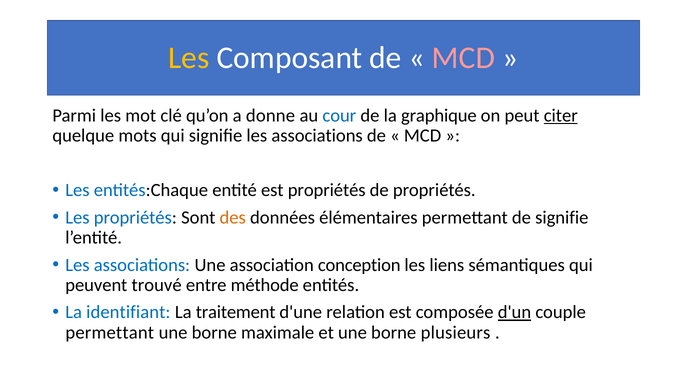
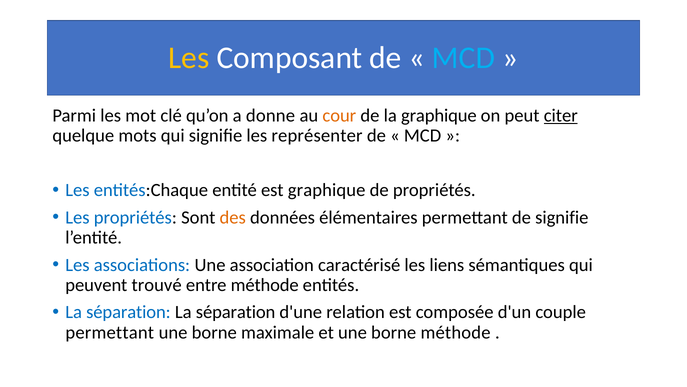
MCD at (463, 58) colour: pink -> light blue
cour colour: blue -> orange
signifie les associations: associations -> représenter
est propriétés: propriétés -> graphique
conception: conception -> caractérisé
identifiant at (128, 312): identifiant -> séparation
traitement at (236, 312): traitement -> séparation
d'un underline: present -> none
borne plusieurs: plusieurs -> méthode
